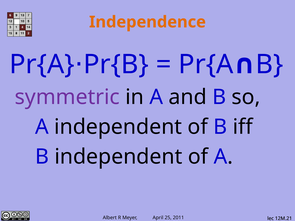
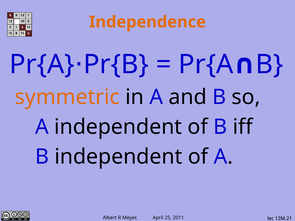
symmetric colour: purple -> orange
